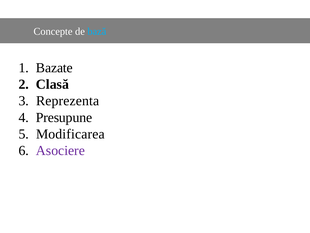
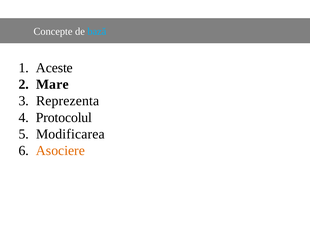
Bazate: Bazate -> Aceste
Clasă: Clasă -> Mare
Presupune: Presupune -> Protocolul
Asociere colour: purple -> orange
